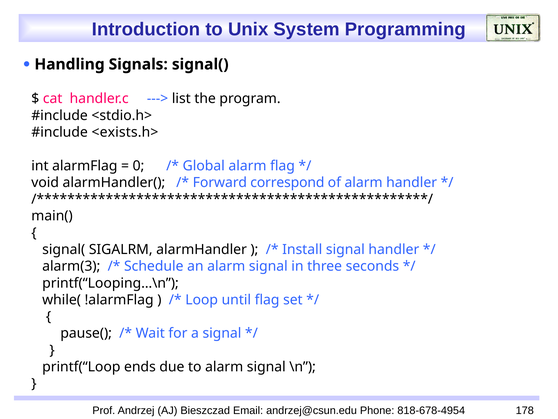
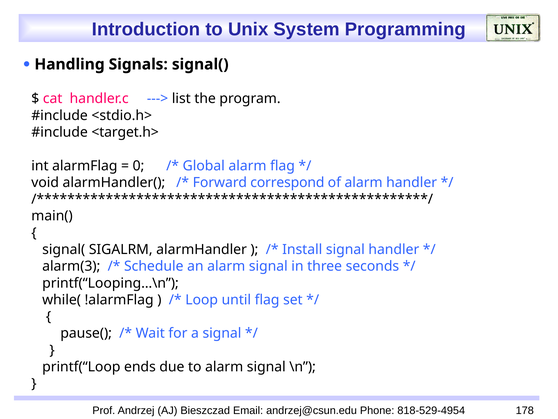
<exists.h>: <exists.h> -> <target.h>
818-678-4954: 818-678-4954 -> 818-529-4954
